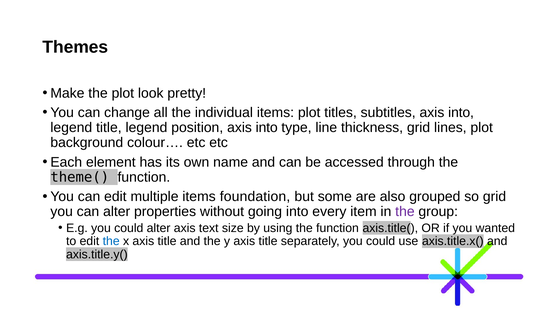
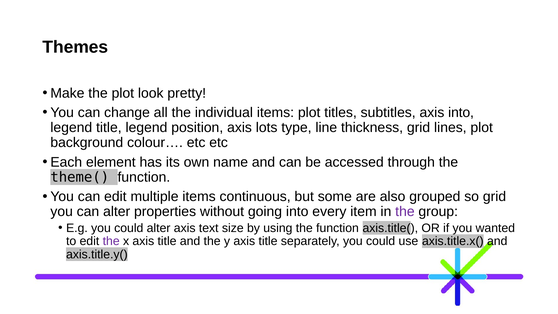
position axis into: into -> lots
foundation: foundation -> continuous
the at (111, 241) colour: blue -> purple
